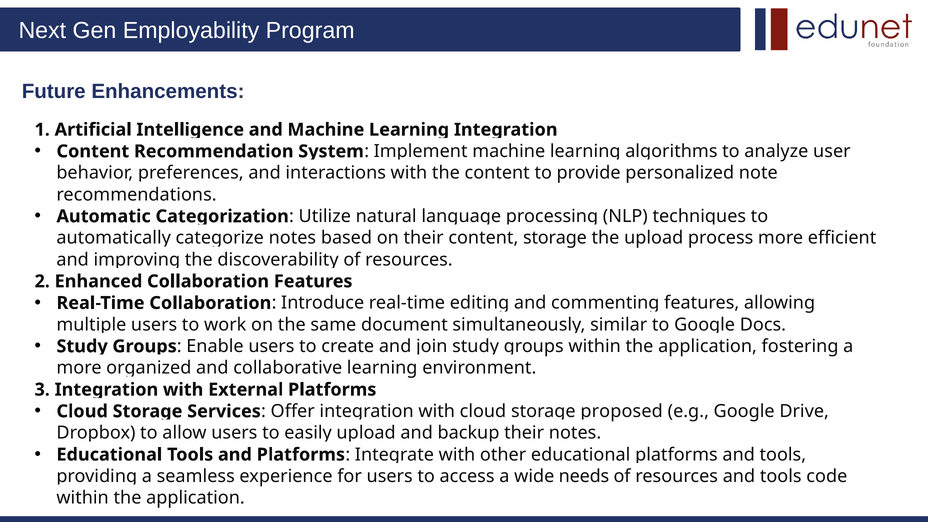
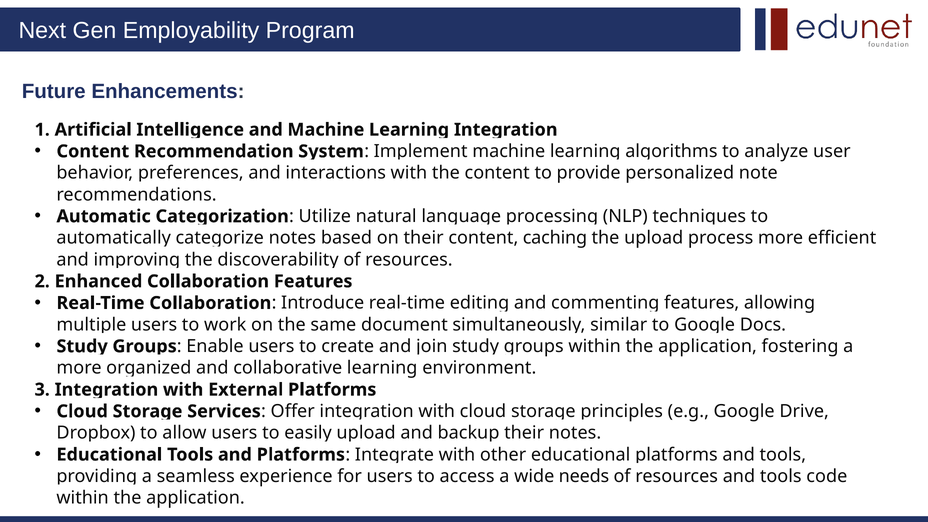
content storage: storage -> caching
proposed: proposed -> principles
